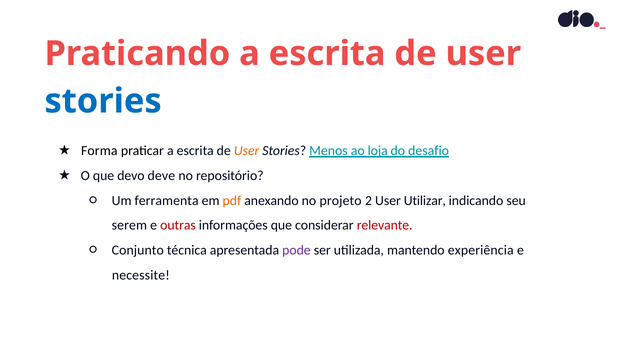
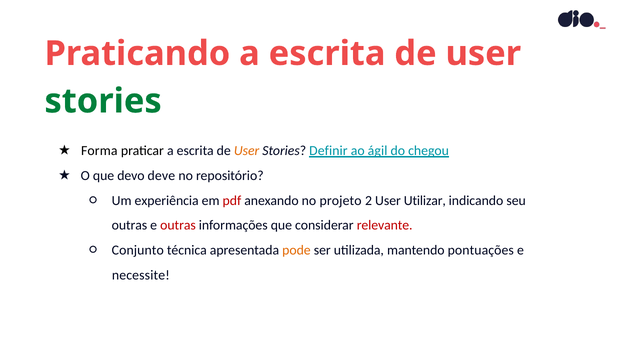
stories at (103, 101) colour: blue -> green
Menos: Menos -> Definir
loja: loja -> ágil
desafio: desafio -> chegou
ferramenta: ferramenta -> experiência
pdf colour: orange -> red
serem at (129, 225): serem -> outras
pode colour: purple -> orange
experiência: experiência -> pontuações
